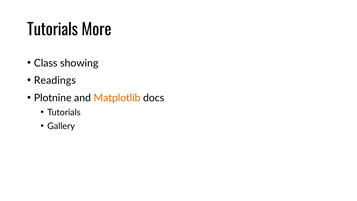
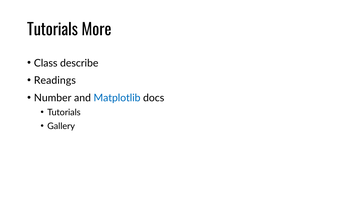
showing: showing -> describe
Plotnine: Plotnine -> Number
Matplotlib colour: orange -> blue
